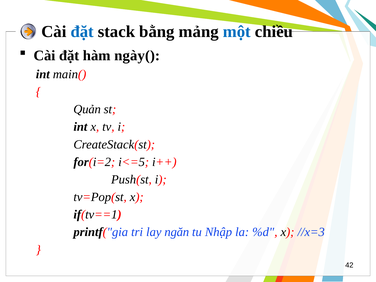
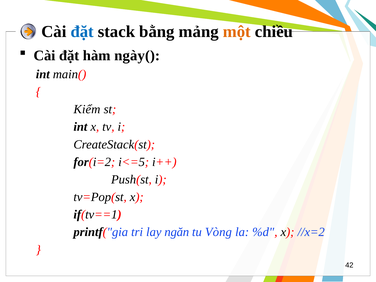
một colour: blue -> orange
Quản: Quản -> Kiểm
Nhập: Nhập -> Vòng
//x=3: //x=3 -> //x=2
